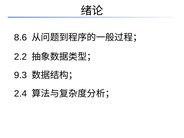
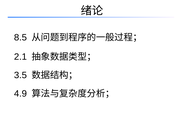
8.6: 8.6 -> 8.5
2.2: 2.2 -> 2.1
9.3: 9.3 -> 3.5
2.4: 2.4 -> 4.9
